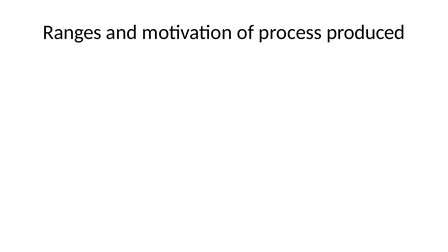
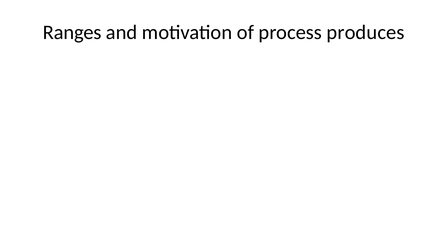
produced: produced -> produces
